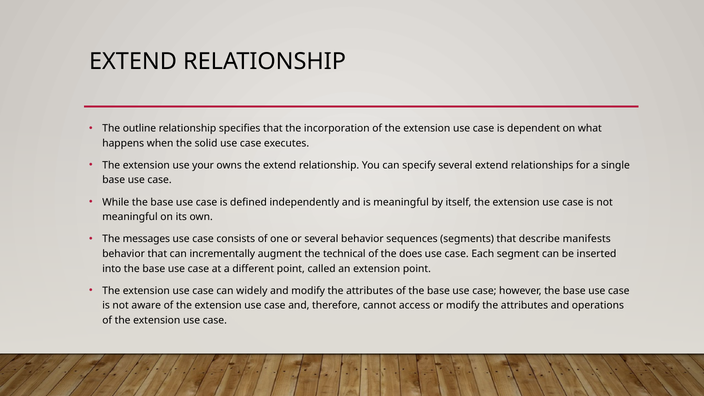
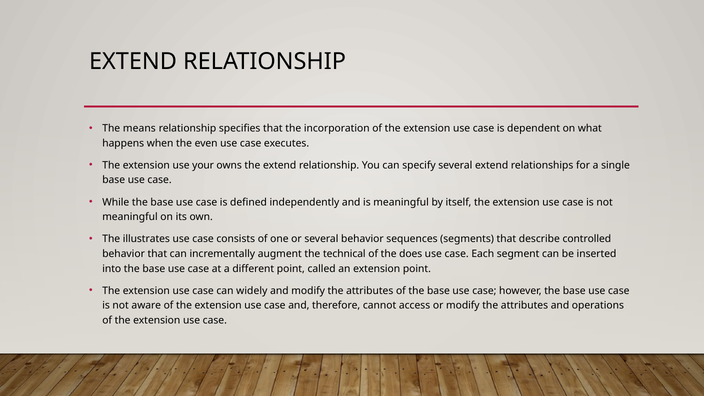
outline: outline -> means
solid: solid -> even
messages: messages -> illustrates
manifests: manifests -> controlled
